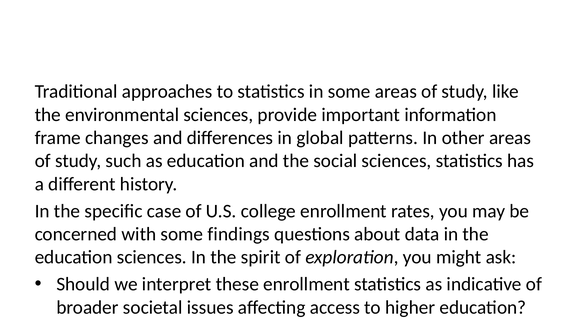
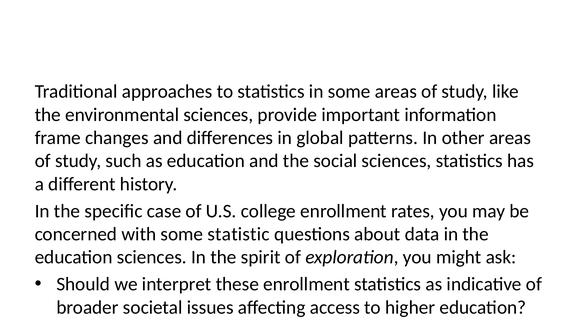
findings: findings -> statistic
